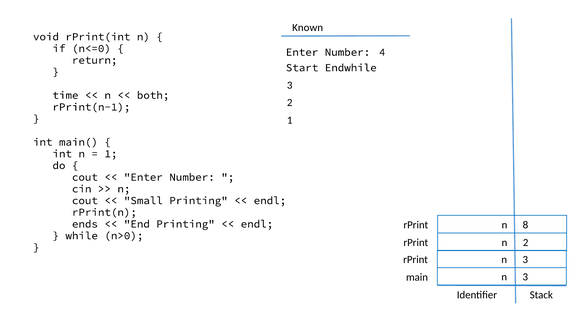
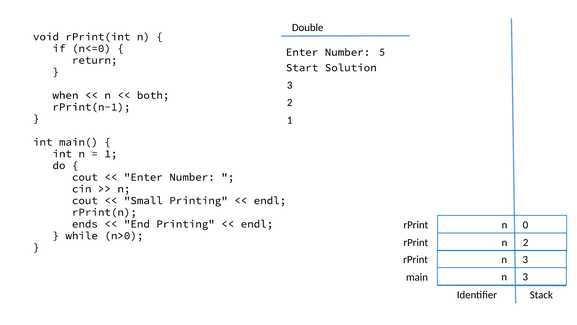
Known: Known -> Double
4: 4 -> 5
Endwhile: Endwhile -> Solution
time: time -> when
8: 8 -> 0
